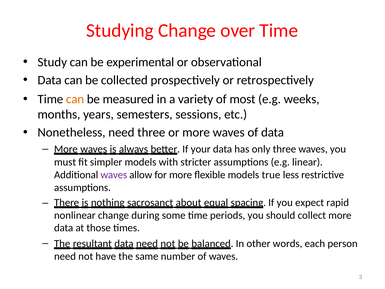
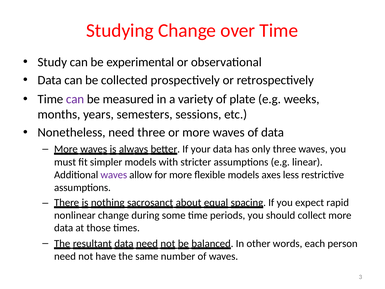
can at (75, 99) colour: orange -> purple
most: most -> plate
true: true -> axes
